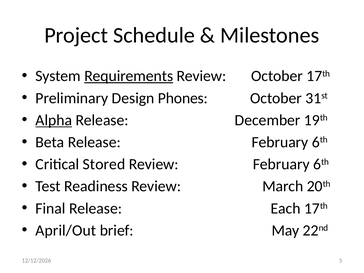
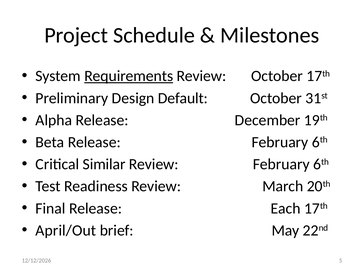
Phones: Phones -> Default
Alpha underline: present -> none
Stored: Stored -> Similar
